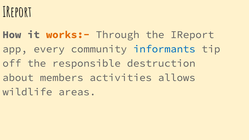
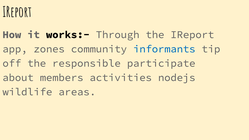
works:- colour: orange -> black
every: every -> zones
destruction: destruction -> participate
allows: allows -> nodejs
